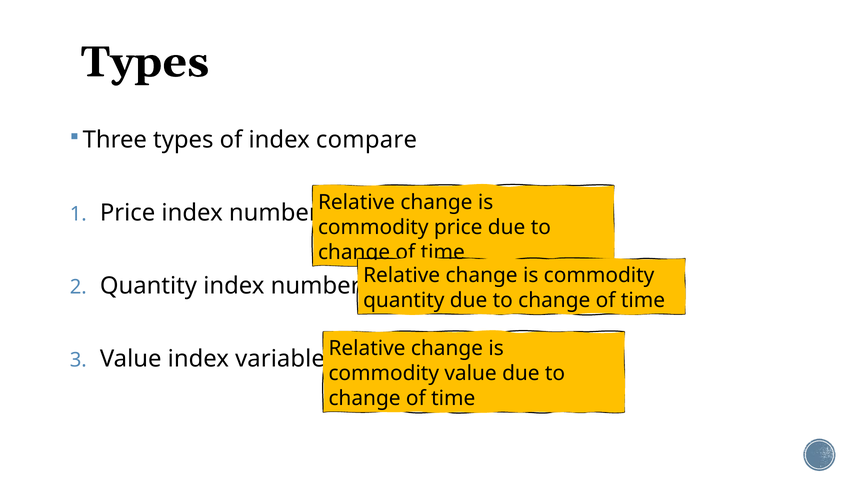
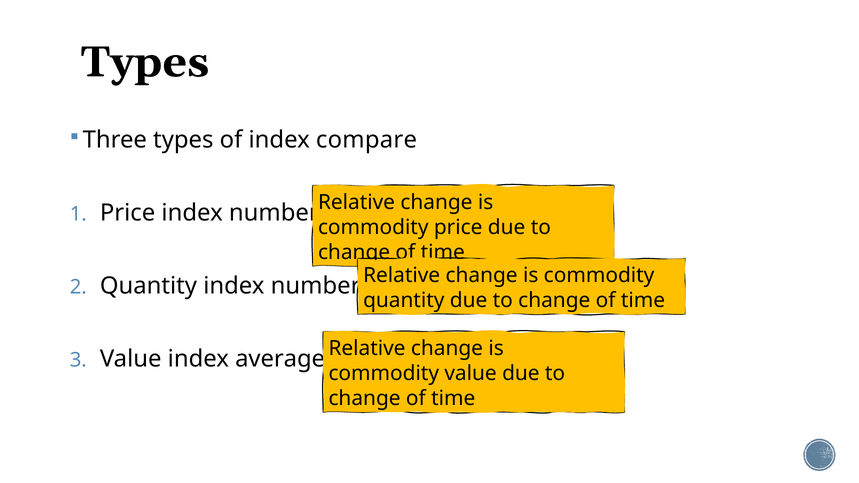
variable: variable -> average
